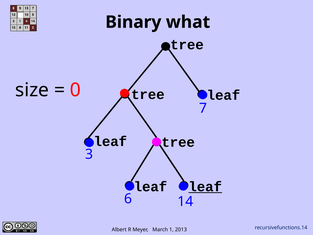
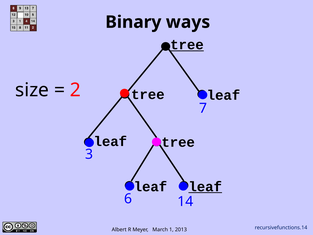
what: what -> ways
tree at (187, 45) underline: none -> present
0: 0 -> 2
